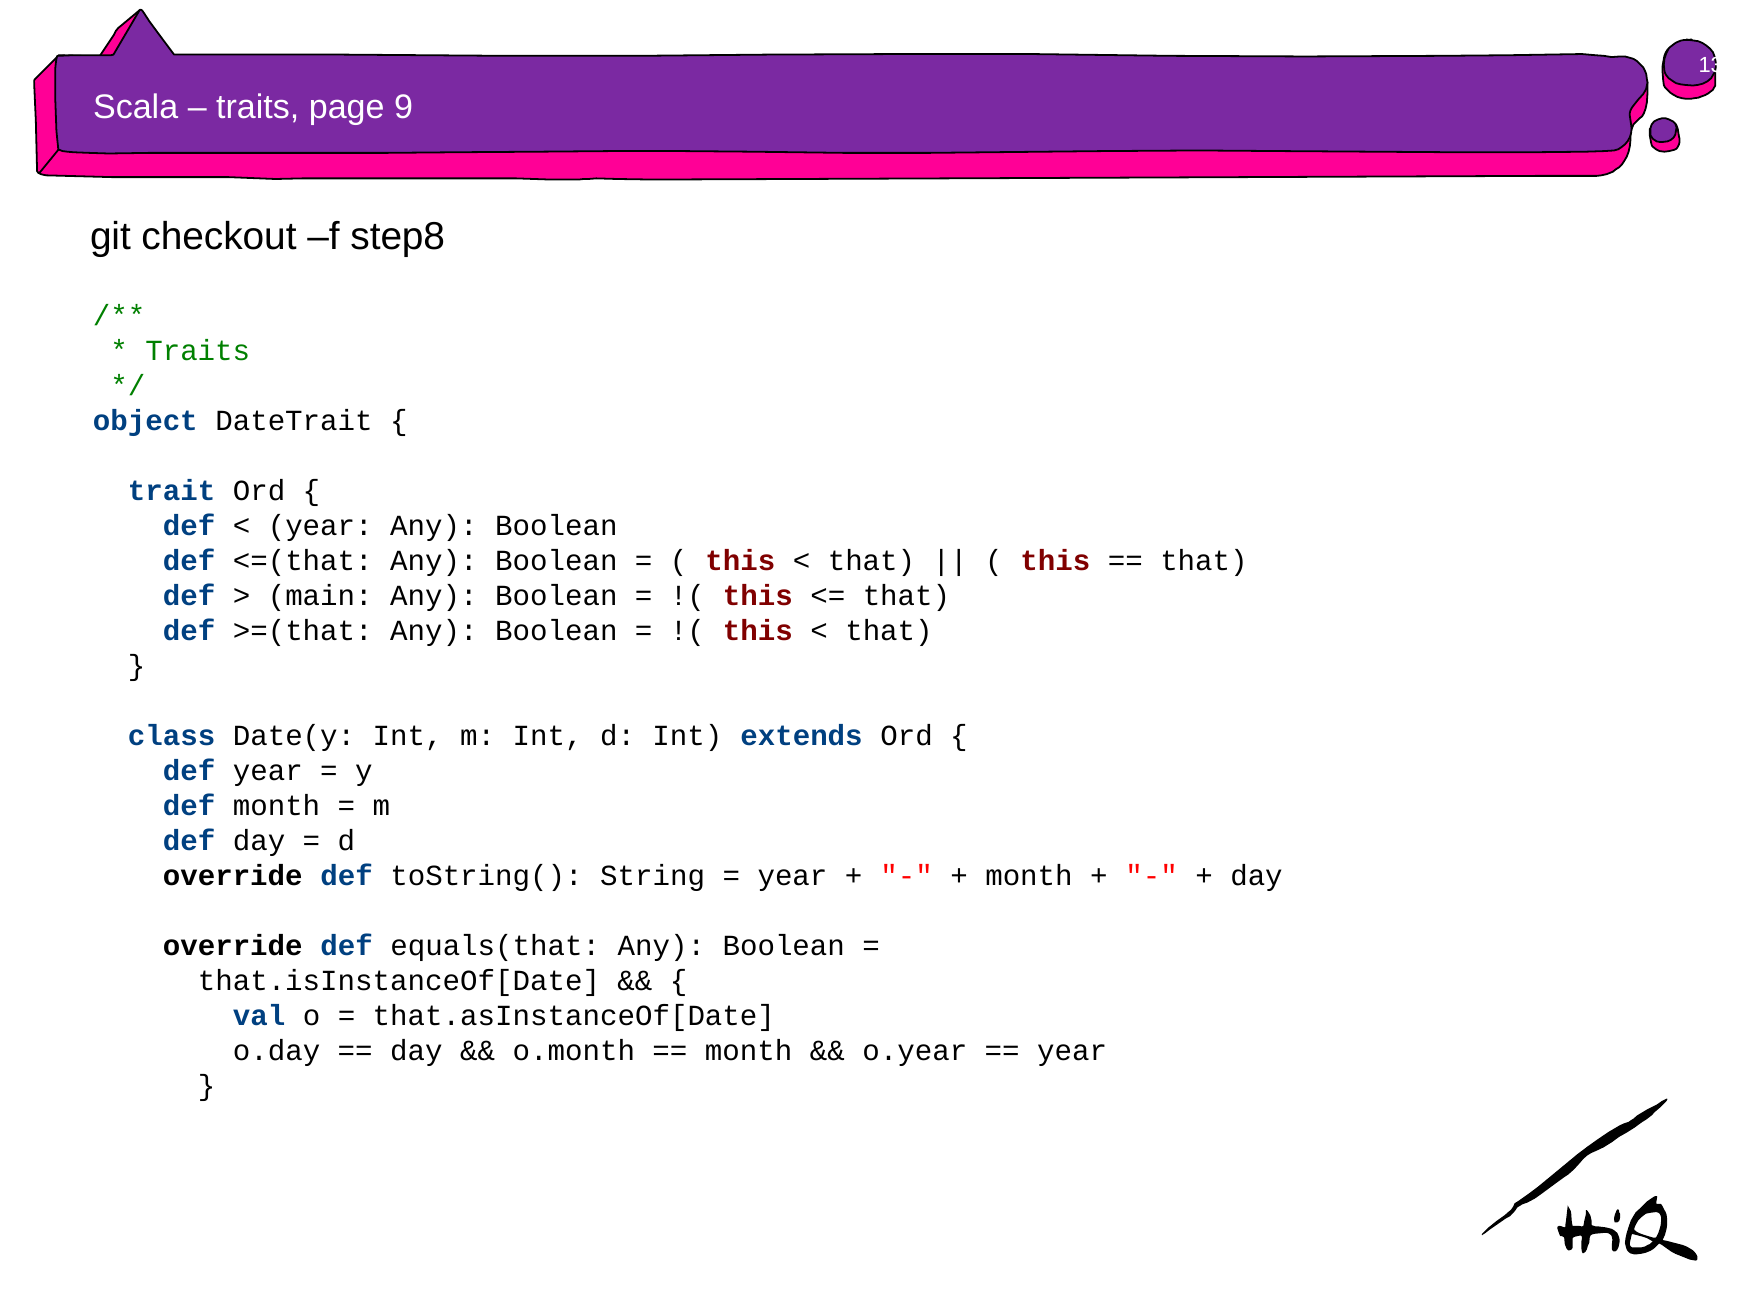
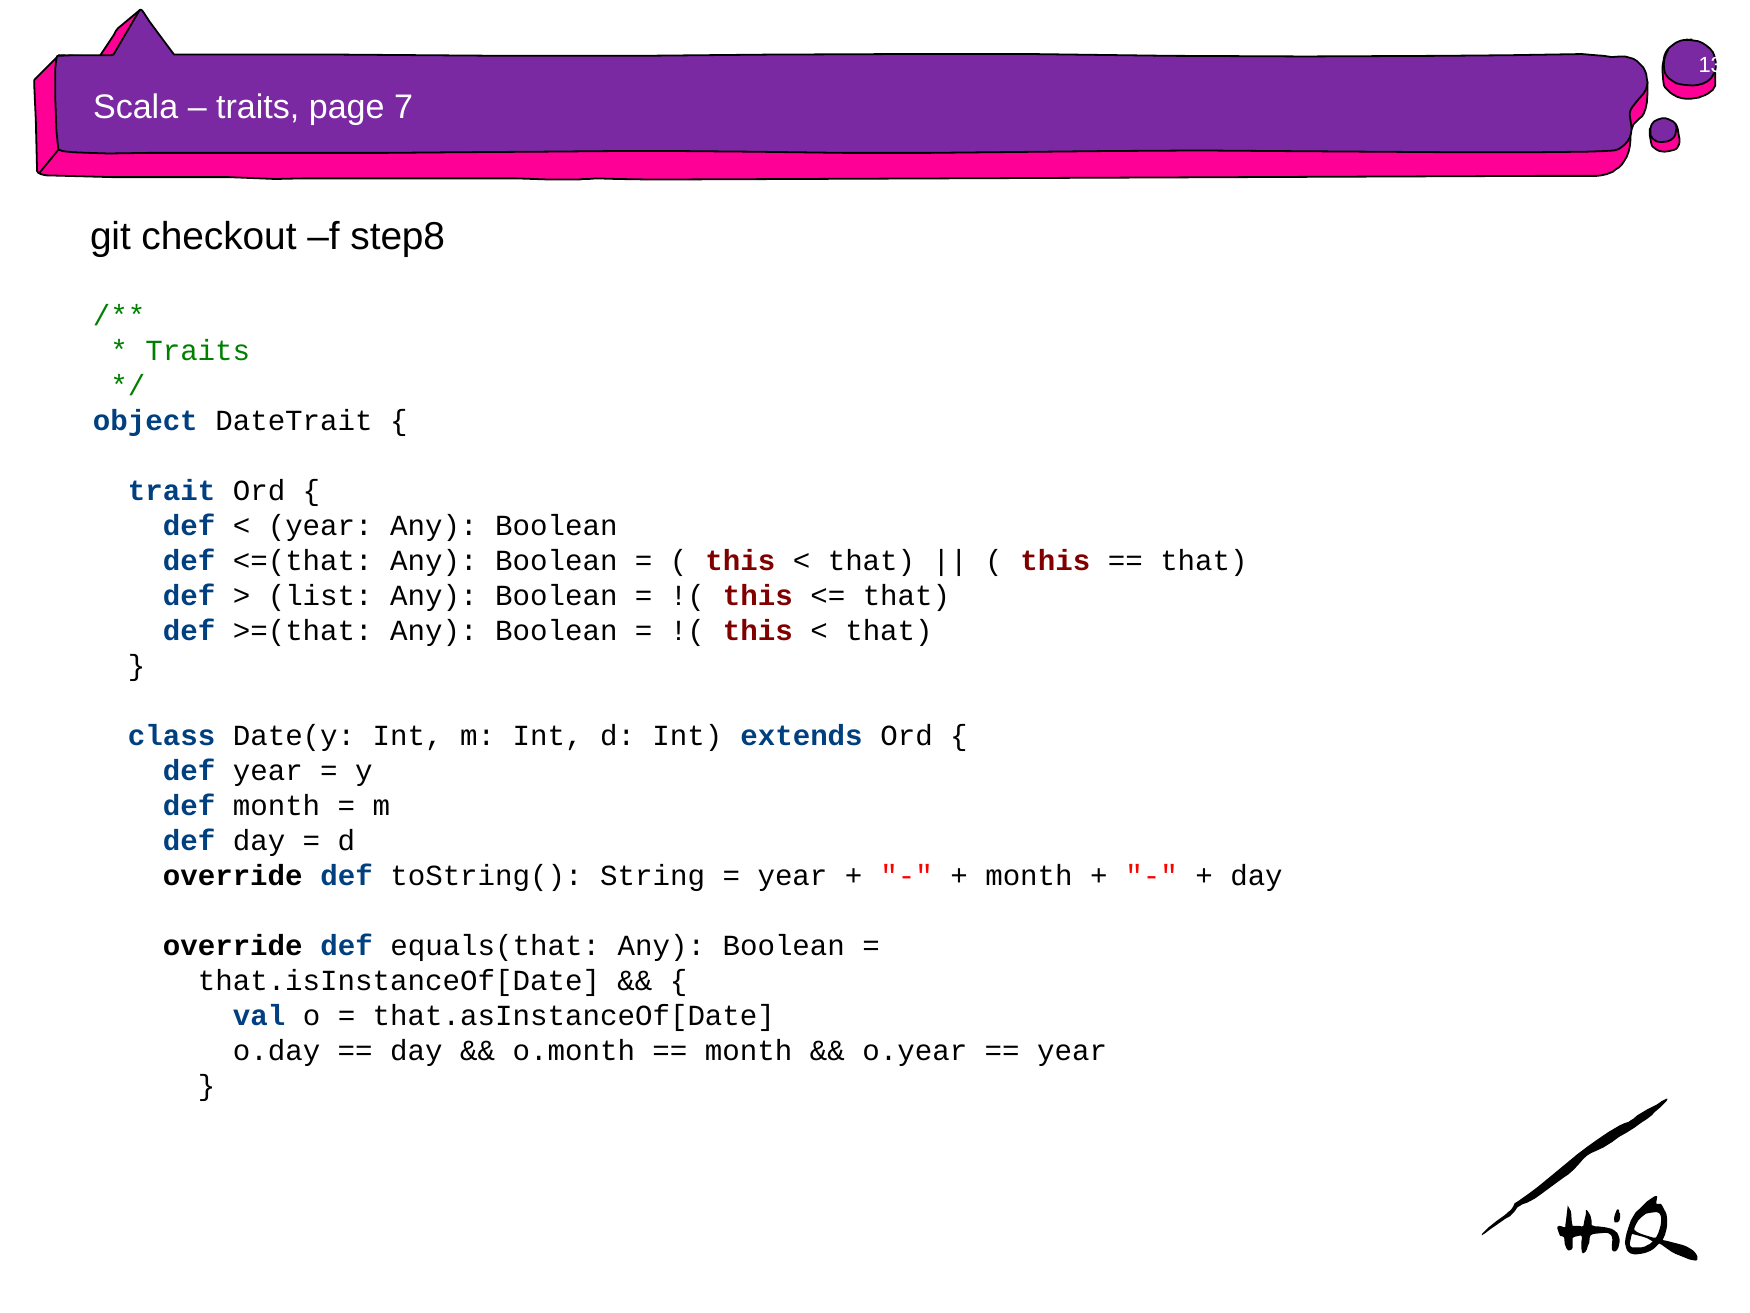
9: 9 -> 7
main: main -> list
